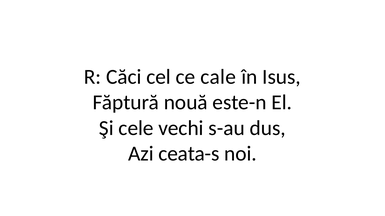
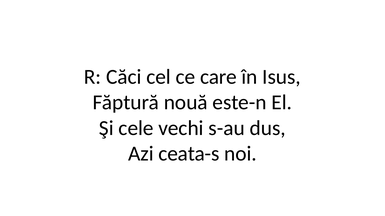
cale: cale -> care
